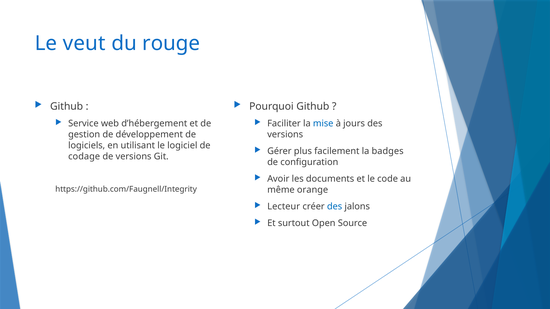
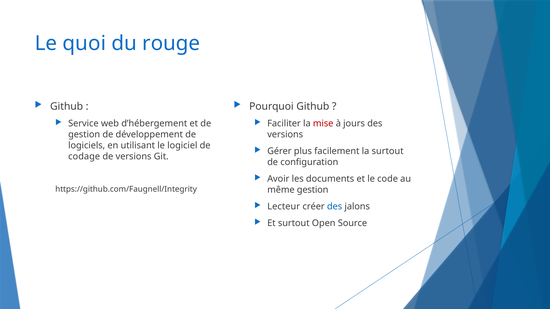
veut: veut -> quoi
mise colour: blue -> red
la badges: badges -> surtout
même orange: orange -> gestion
